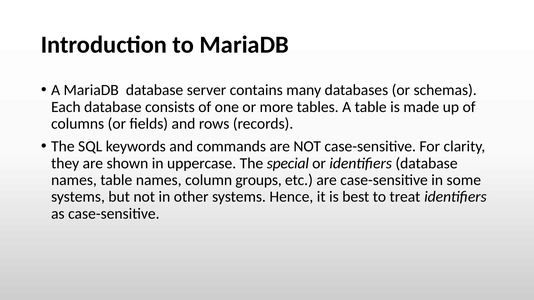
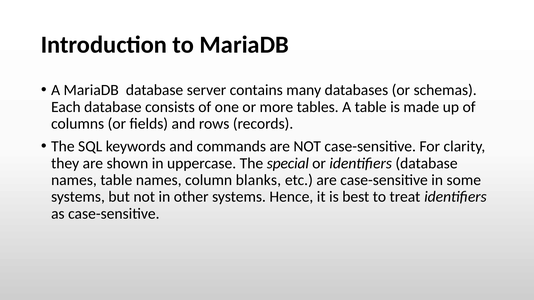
groups: groups -> blanks
